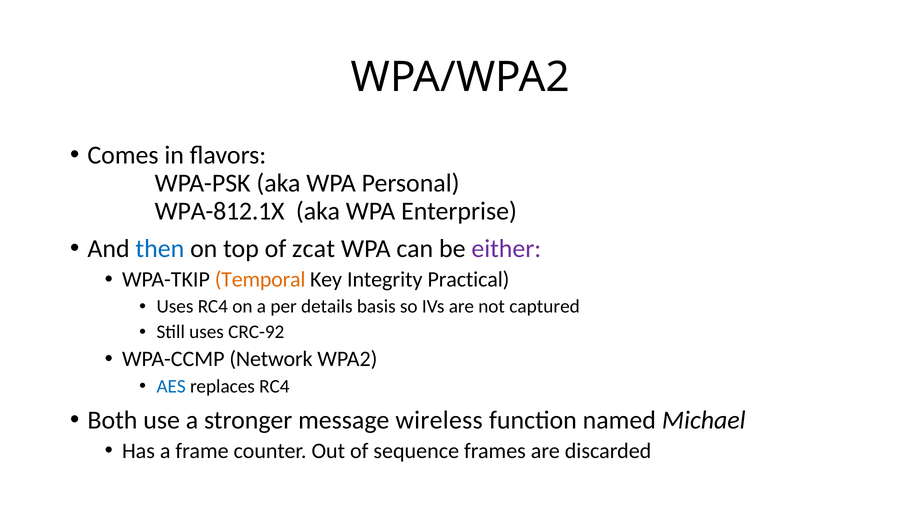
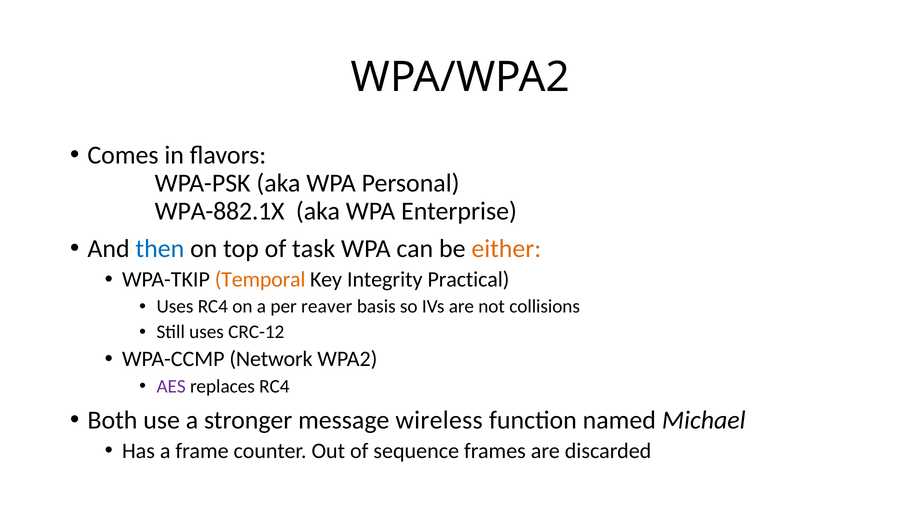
WPA-812.1X: WPA-812.1X -> WPA-882.1X
zcat: zcat -> task
either colour: purple -> orange
details: details -> reaver
captured: captured -> collisions
CRC-92: CRC-92 -> CRC-12
AES colour: blue -> purple
